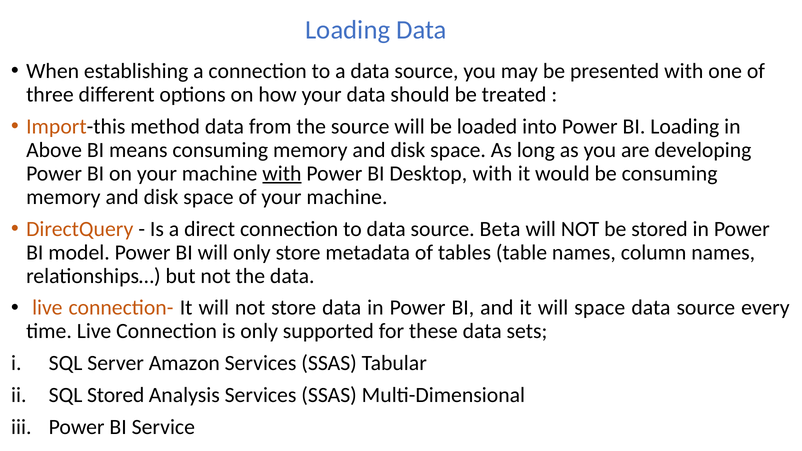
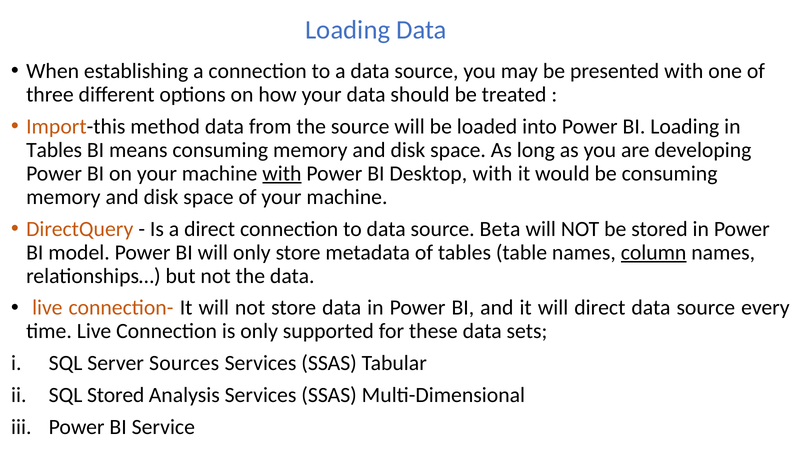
Above at (54, 150): Above -> Tables
column underline: none -> present
will space: space -> direct
Amazon: Amazon -> Sources
